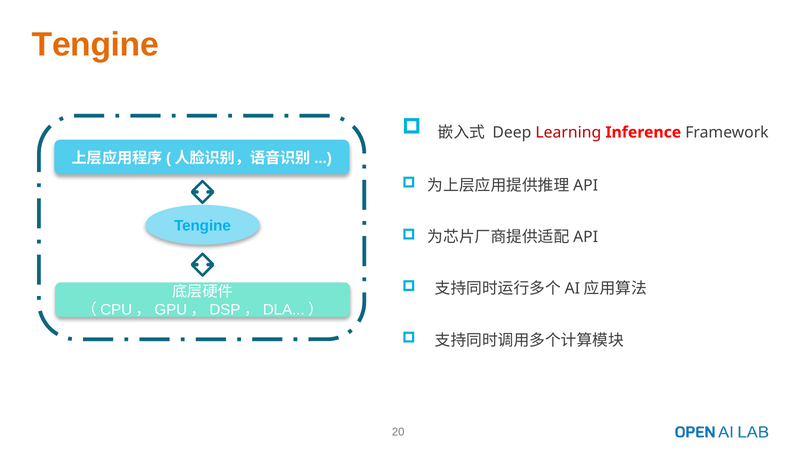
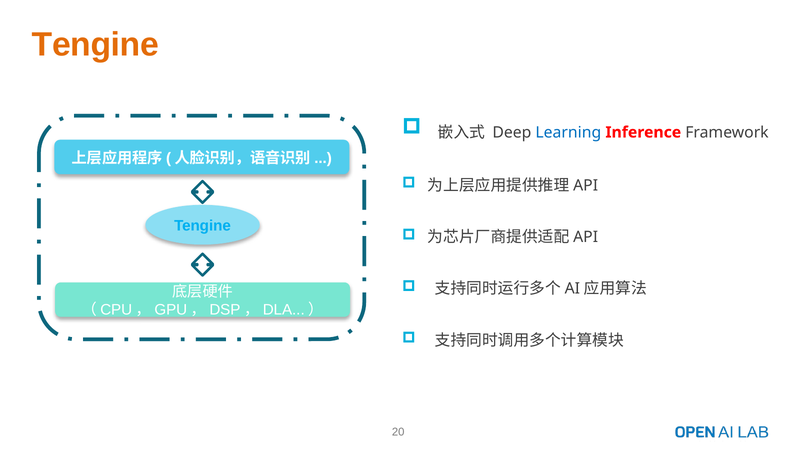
Learning colour: red -> blue
